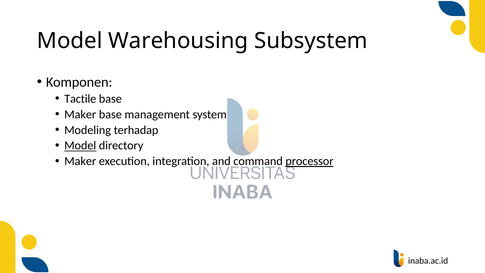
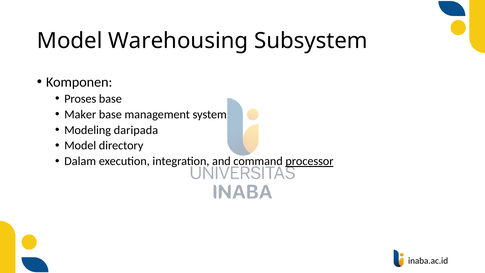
Tactile: Tactile -> Proses
terhadap: terhadap -> daripada
Model at (80, 146) underline: present -> none
Maker at (80, 161): Maker -> Dalam
